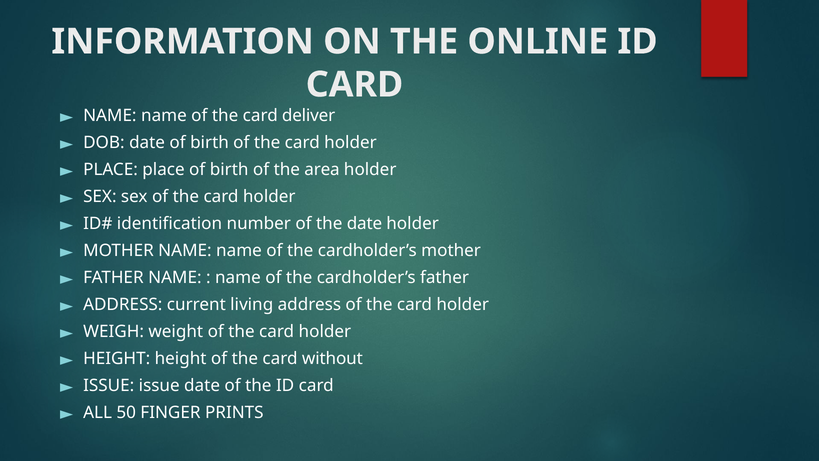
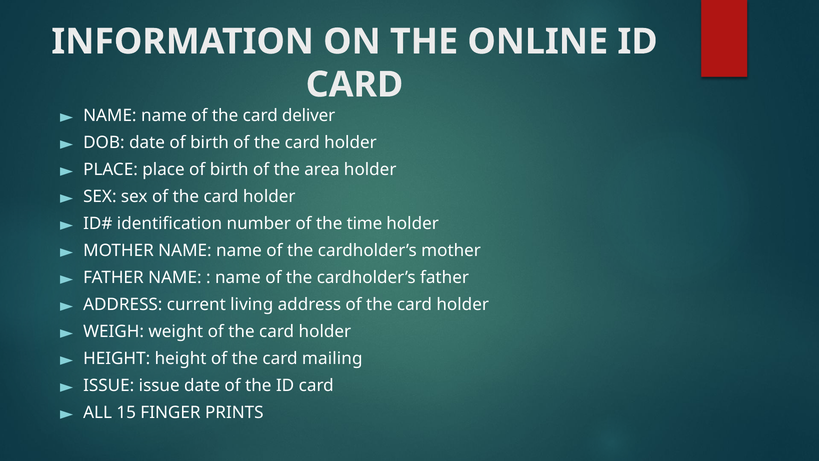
the date: date -> time
without: without -> mailing
50: 50 -> 15
